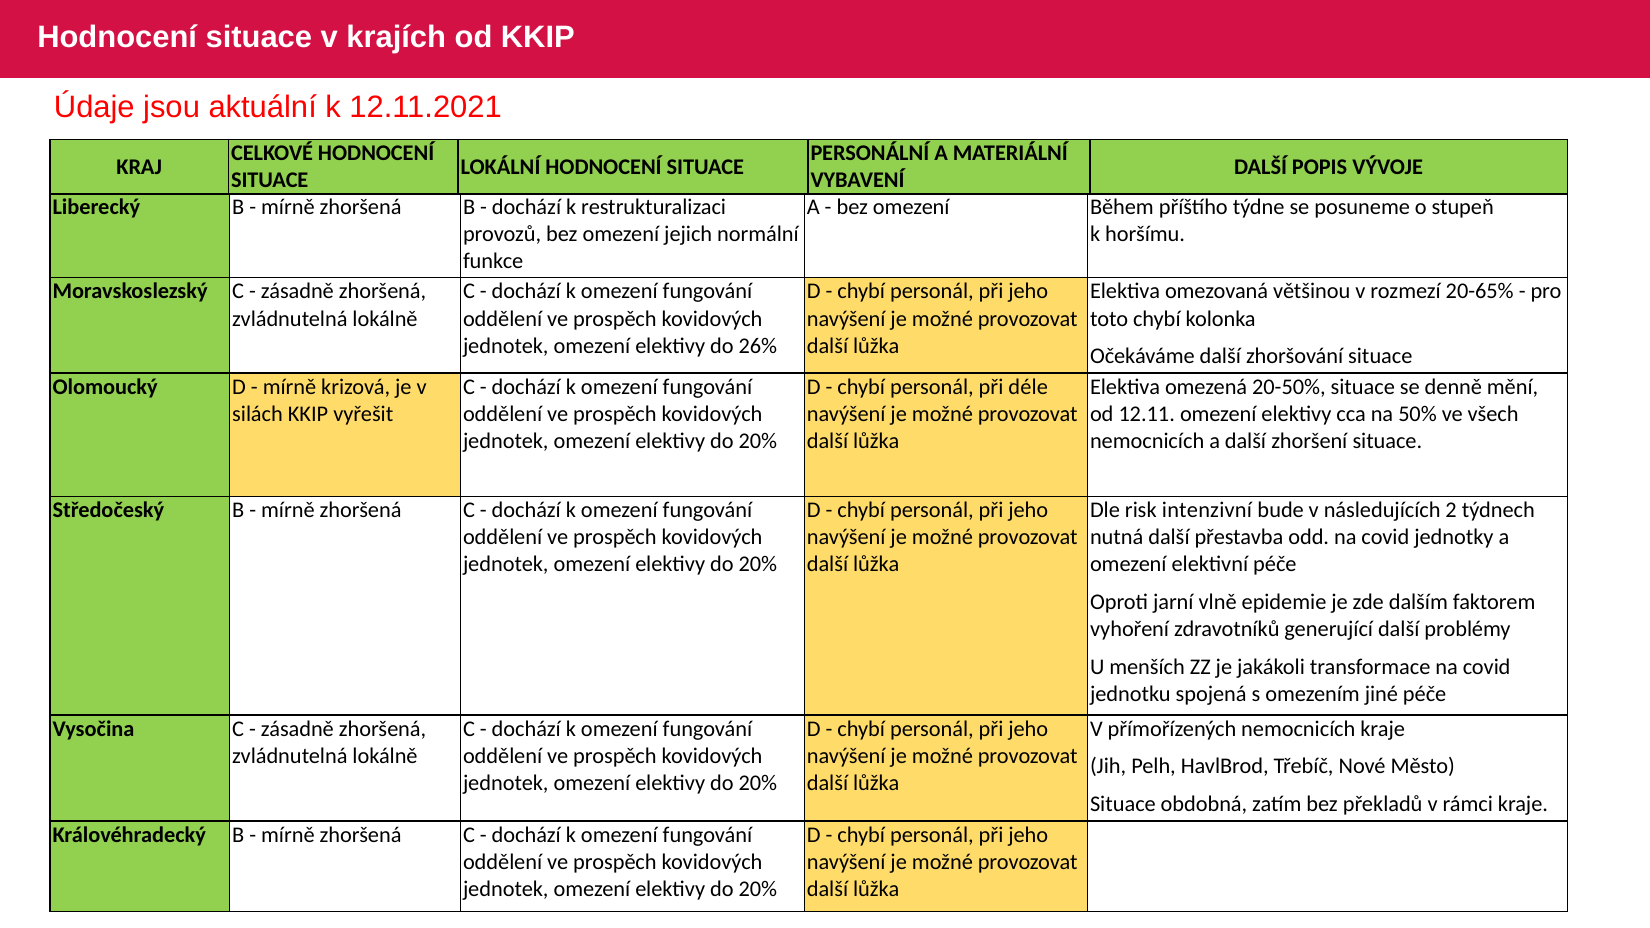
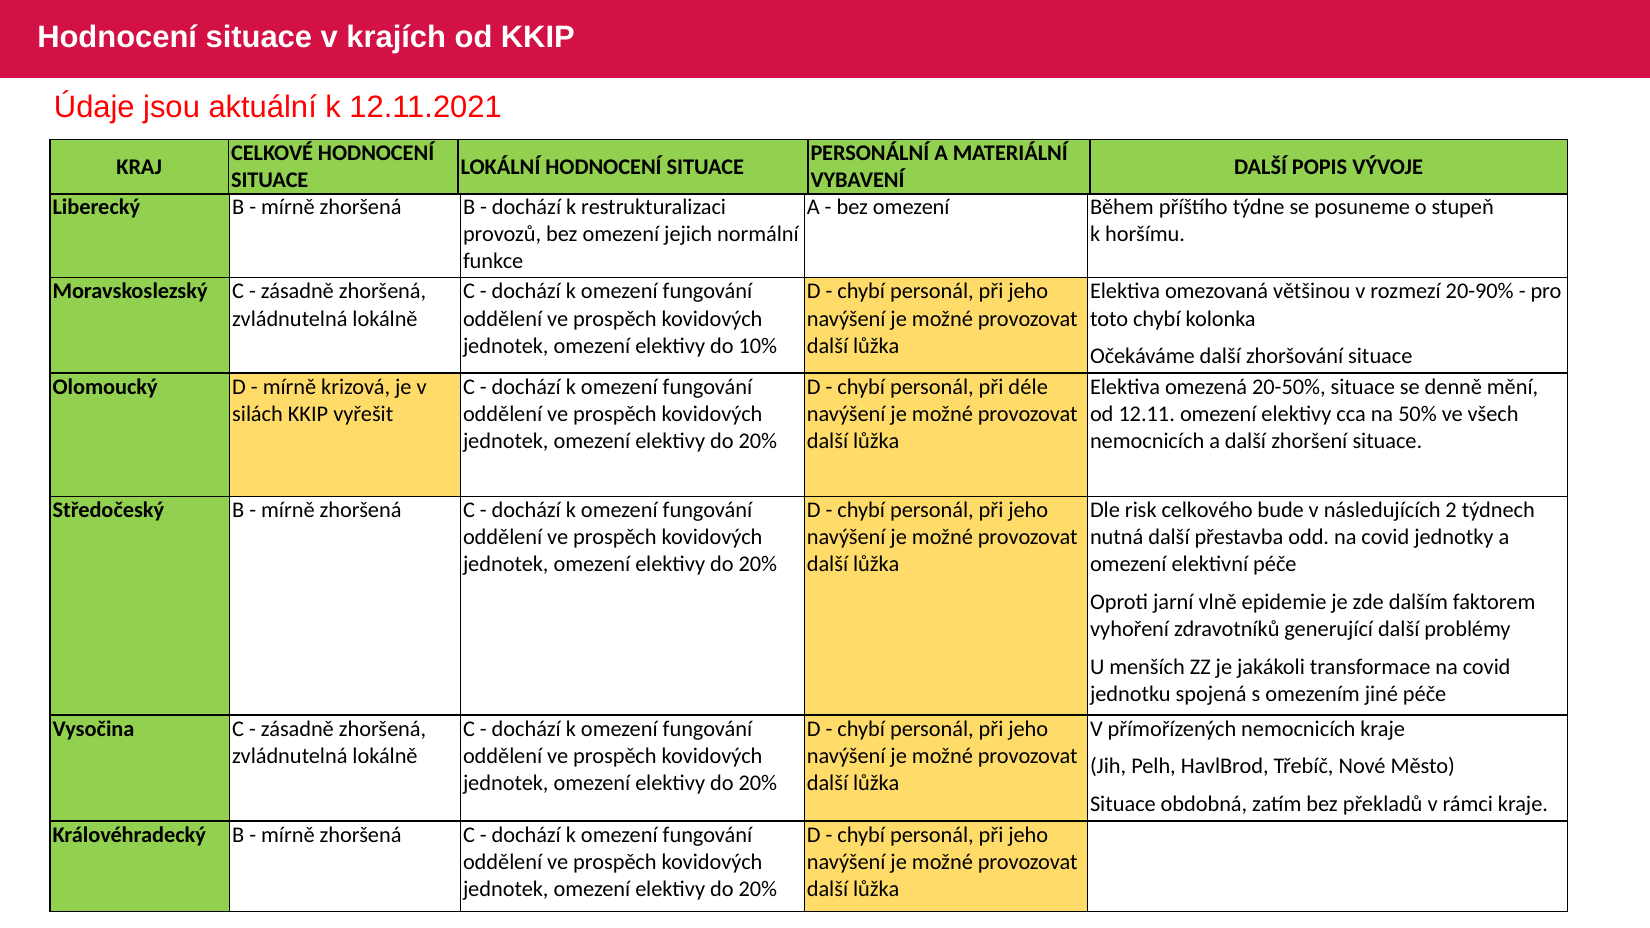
20-65%: 20-65% -> 20-90%
26%: 26% -> 10%
intenzivní: intenzivní -> celkového
